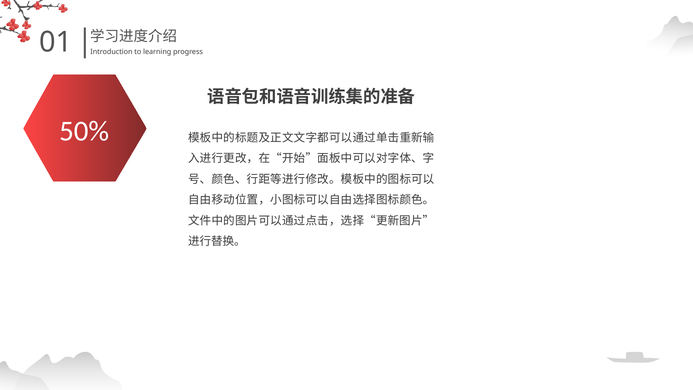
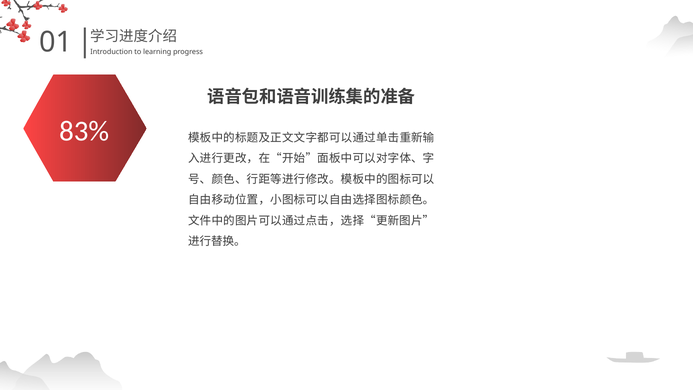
50%: 50% -> 83%
